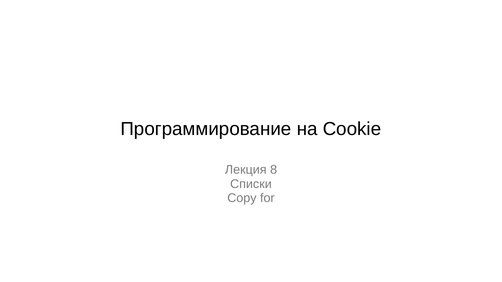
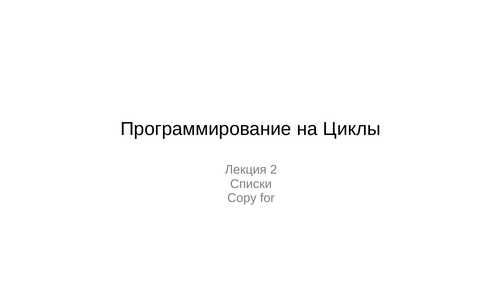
Cookie: Cookie -> Циклы
8: 8 -> 2
